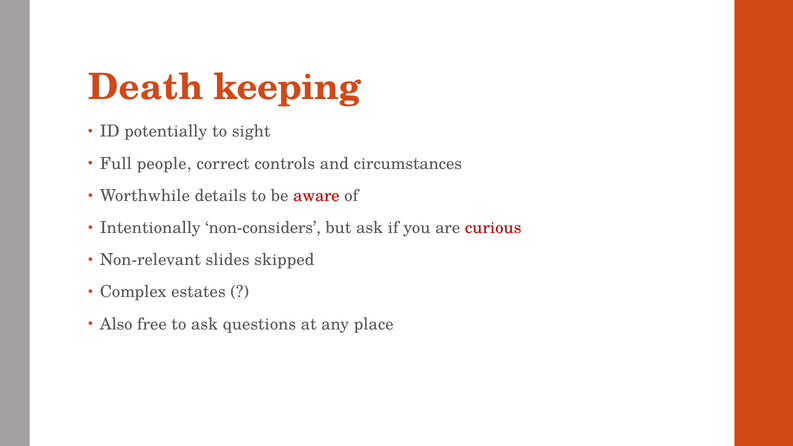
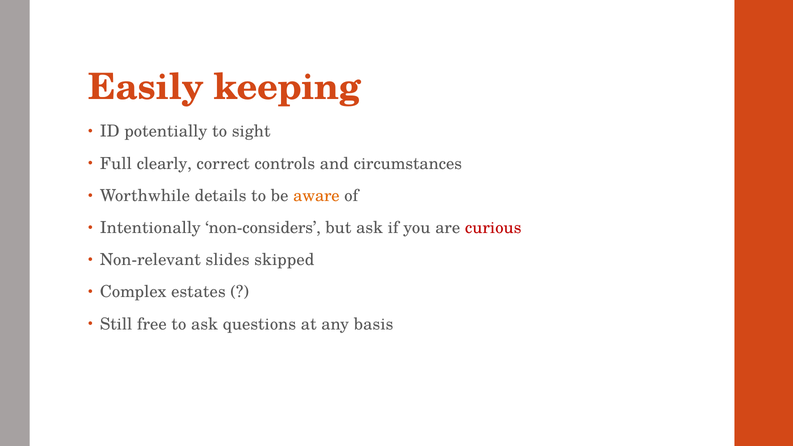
Death: Death -> Easily
people: people -> clearly
aware colour: red -> orange
Also: Also -> Still
place: place -> basis
